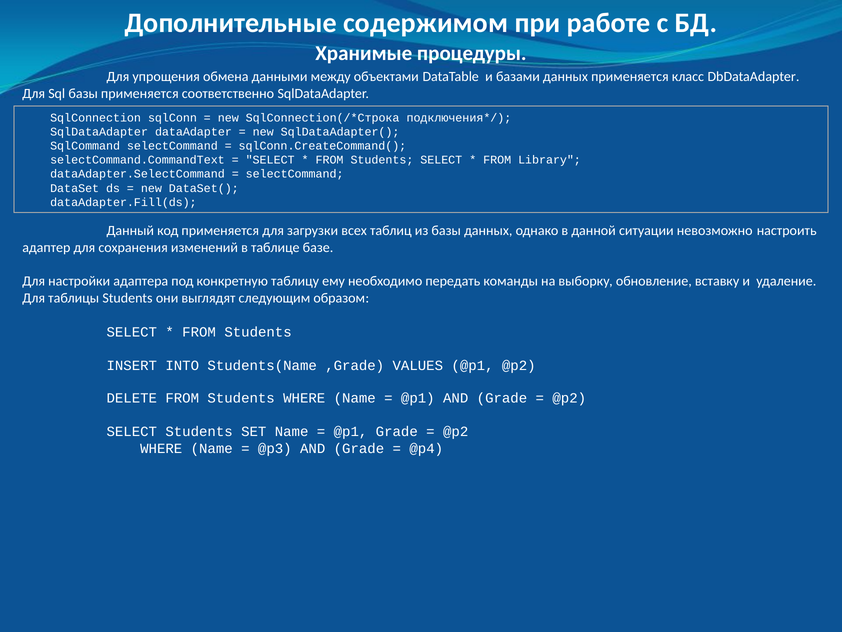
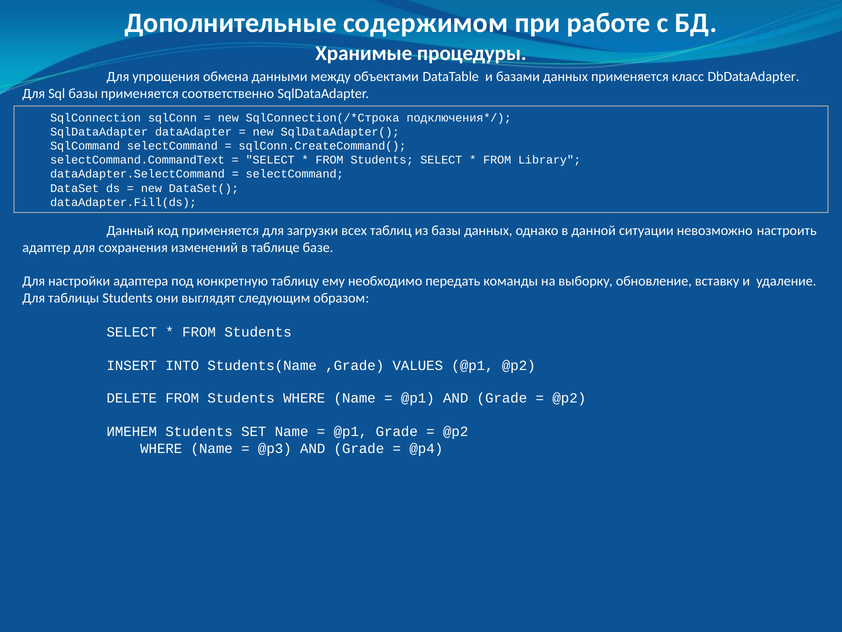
SELECT at (132, 431): SELECT -> ИМЕНЕМ
